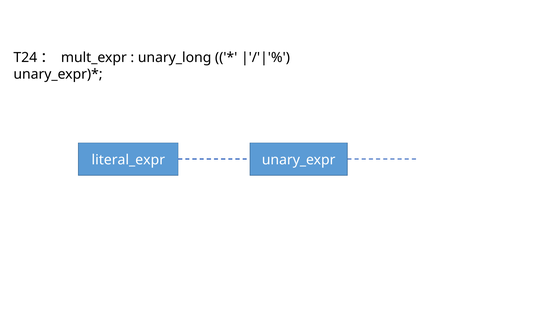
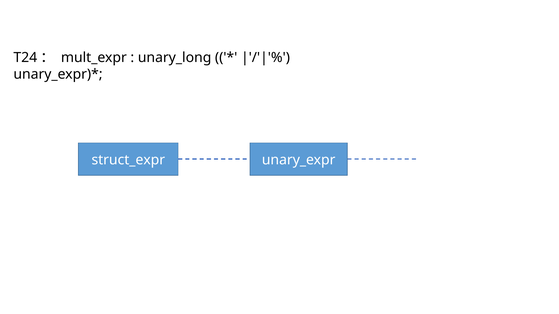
literal_expr: literal_expr -> struct_expr
